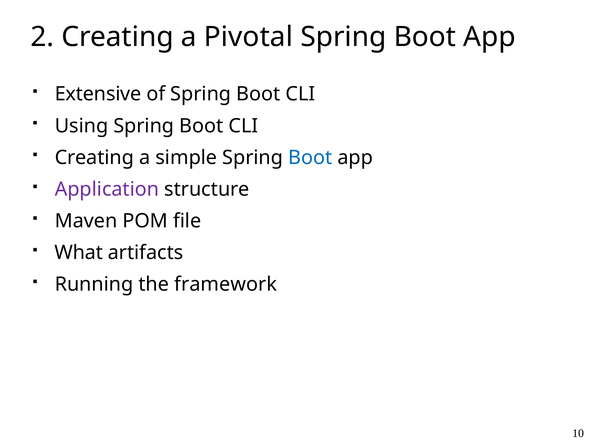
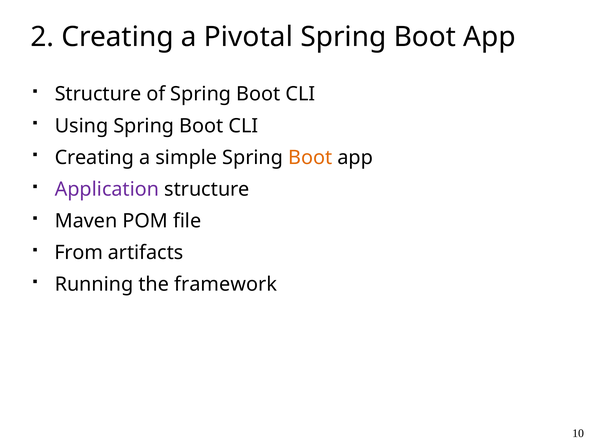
Extensive at (98, 94): Extensive -> Structure
Boot at (310, 158) colour: blue -> orange
What: What -> From
